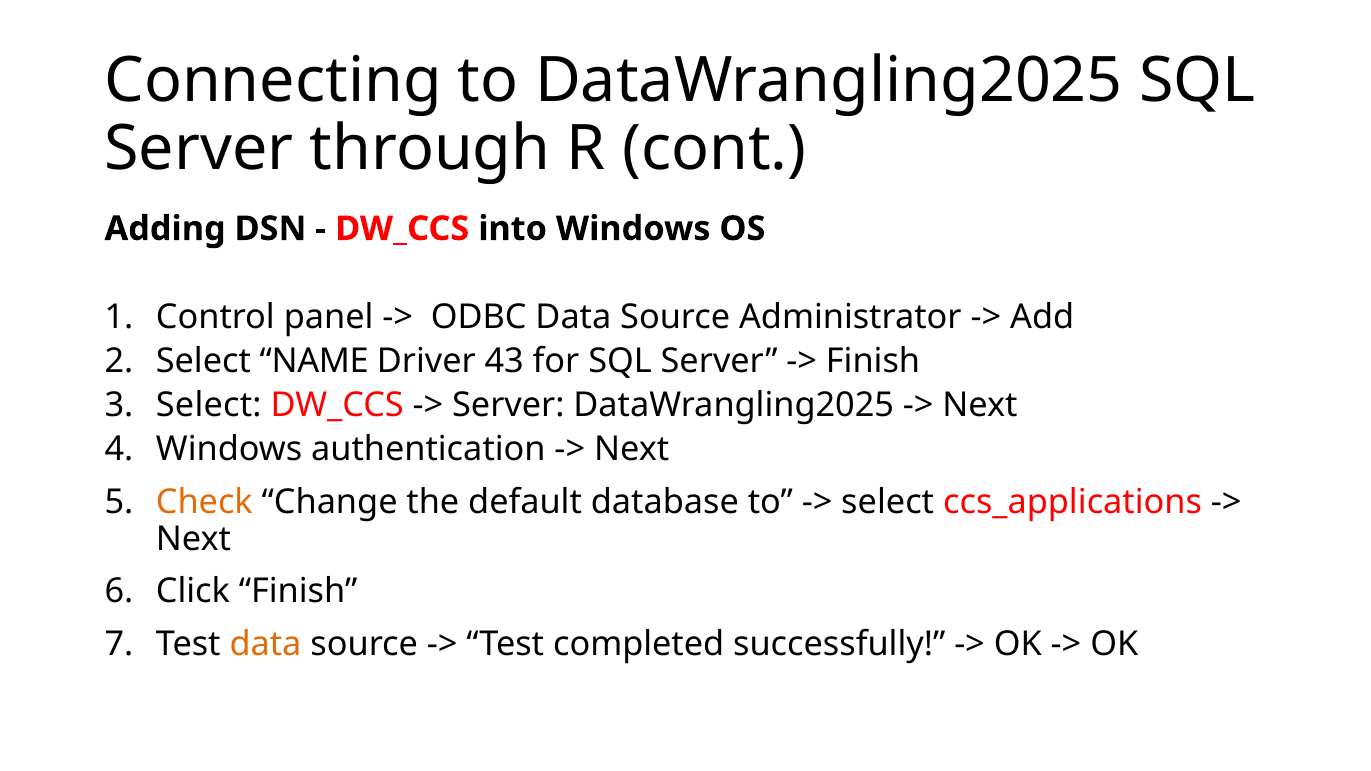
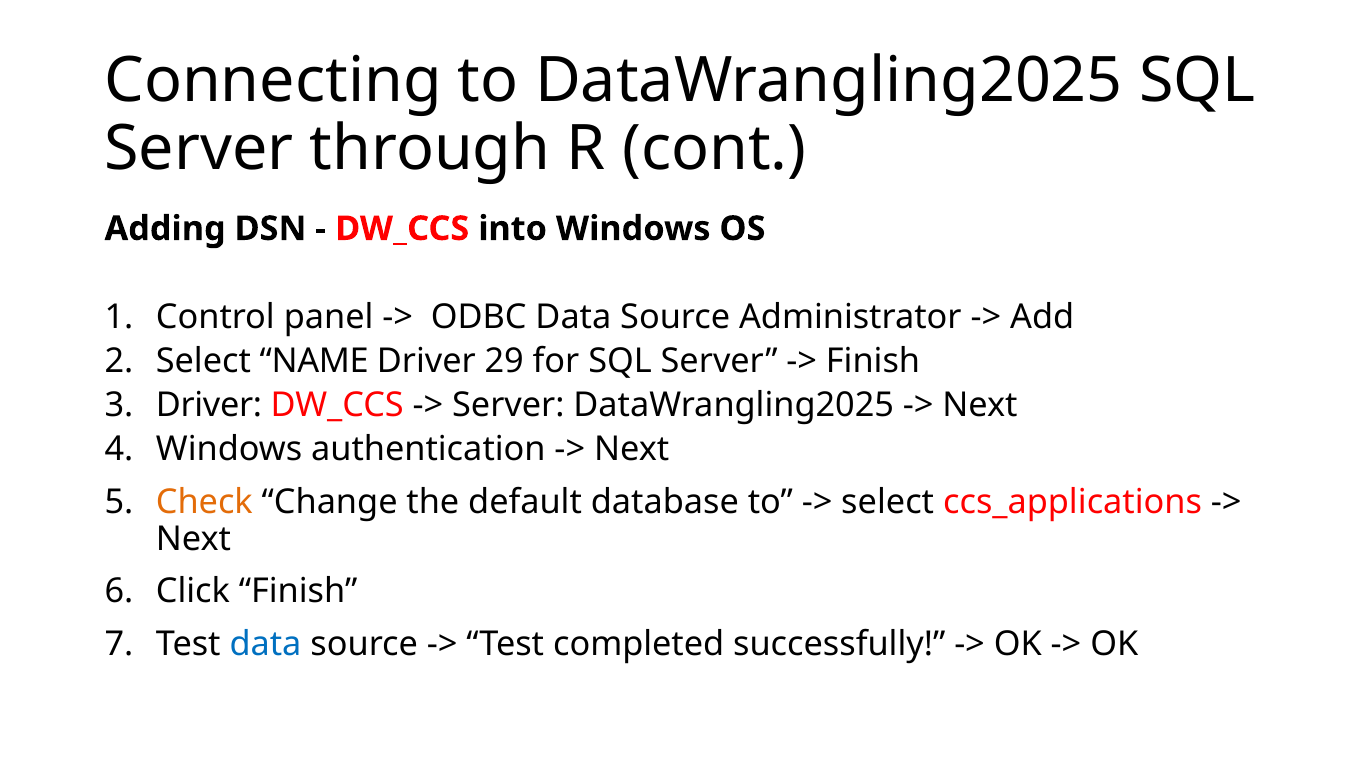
43: 43 -> 29
Select at (209, 405): Select -> Driver
data at (266, 644) colour: orange -> blue
